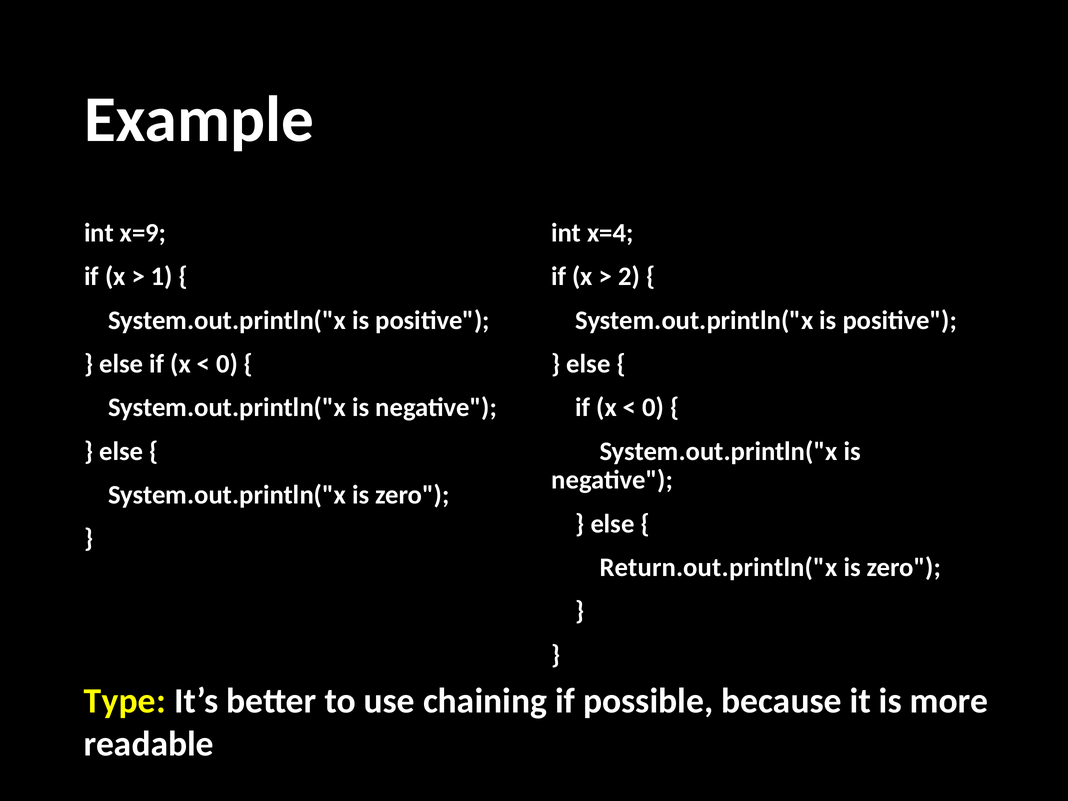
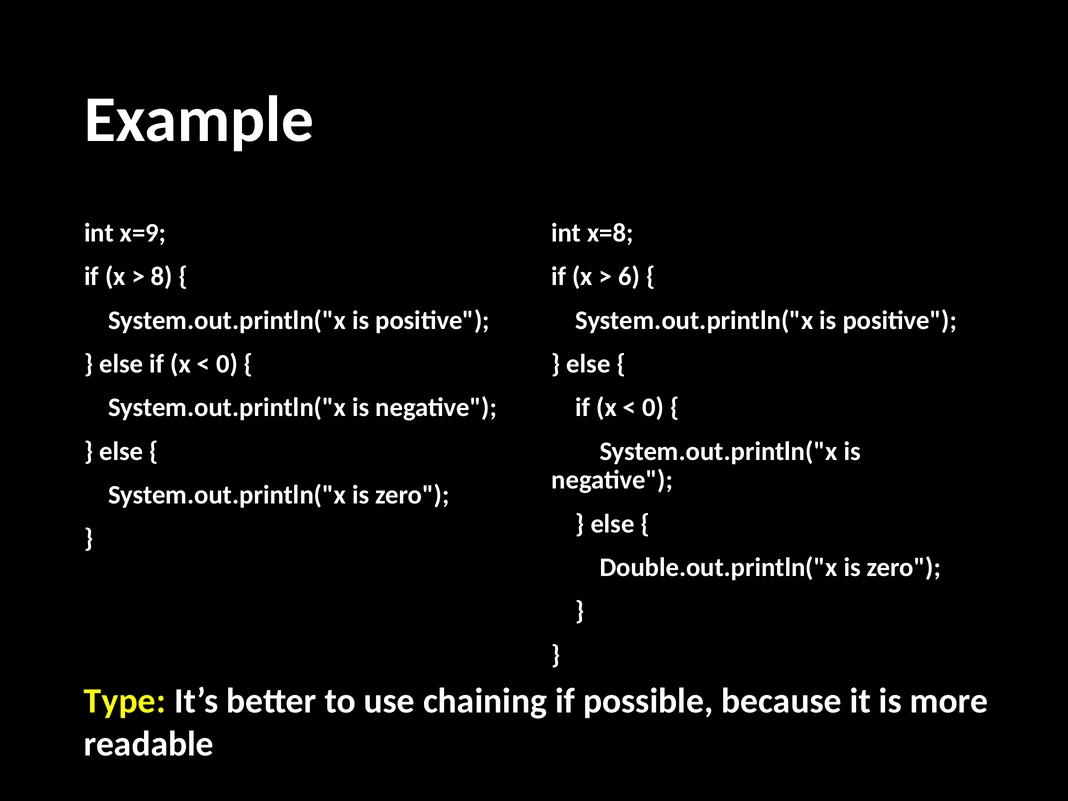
x=4: x=4 -> x=8
1: 1 -> 8
2: 2 -> 6
Return.out.println("x: Return.out.println("x -> Double.out.println("x
